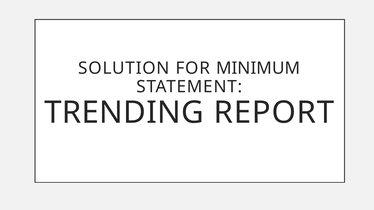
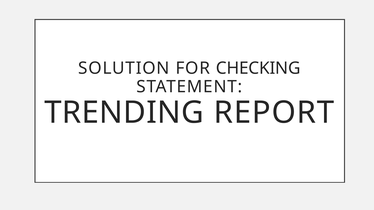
MINIMUM: MINIMUM -> CHECKING
